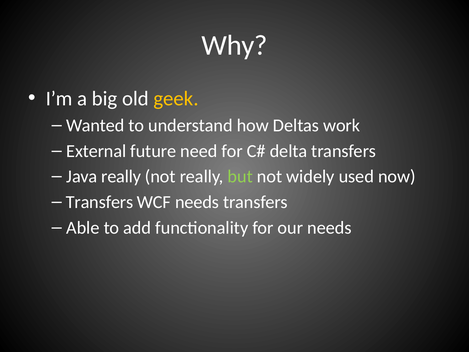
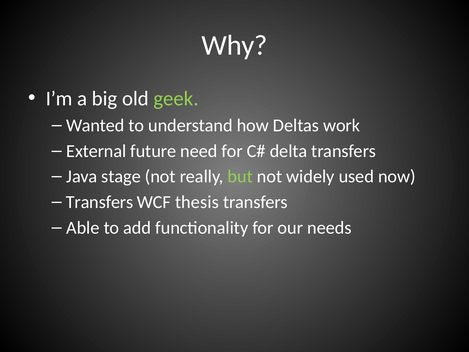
geek colour: yellow -> light green
Java really: really -> stage
WCF needs: needs -> thesis
